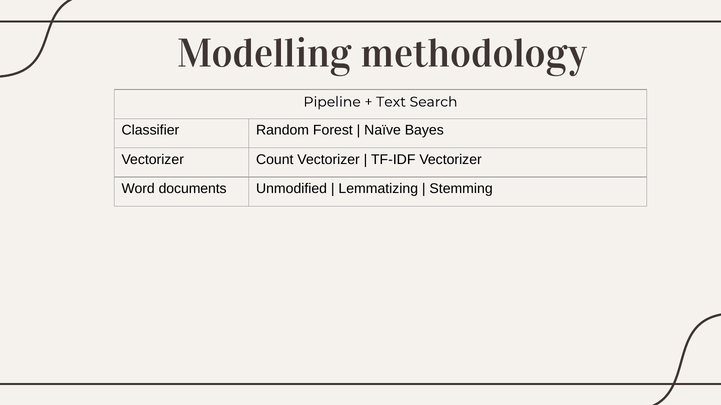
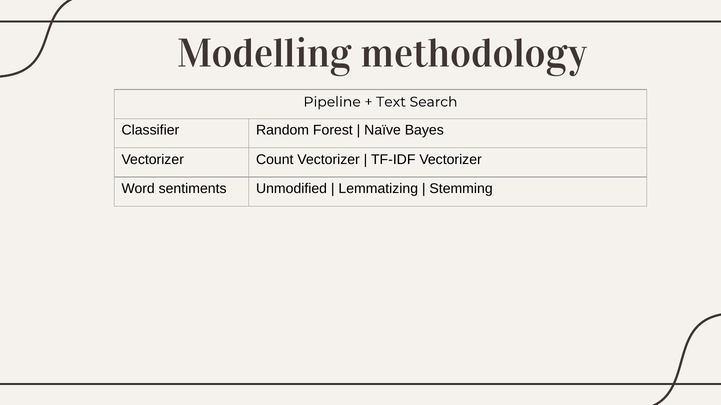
documents: documents -> sentiments
